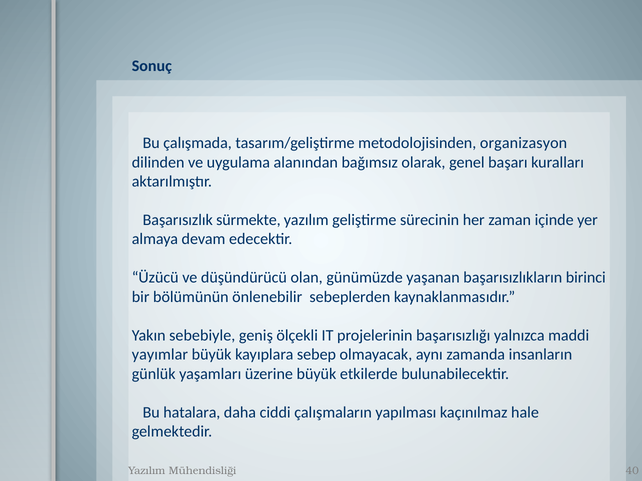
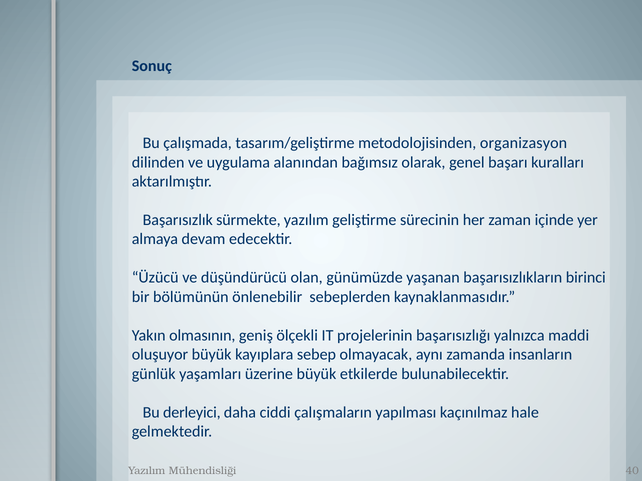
sebebiyle: sebebiyle -> olmasının
yayımlar: yayımlar -> oluşuyor
hatalara: hatalara -> derleyici
